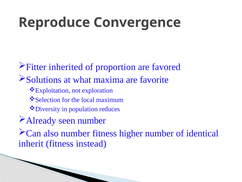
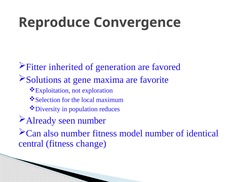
proportion: proportion -> generation
what: what -> gene
higher: higher -> model
inherit: inherit -> central
instead: instead -> change
